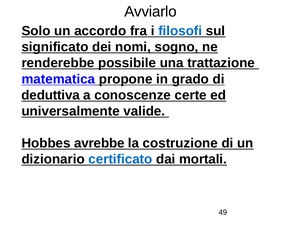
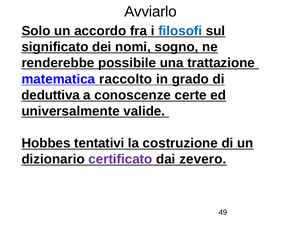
propone: propone -> raccolto
avrebbe: avrebbe -> tentativi
certificato colour: blue -> purple
mortali: mortali -> zevero
